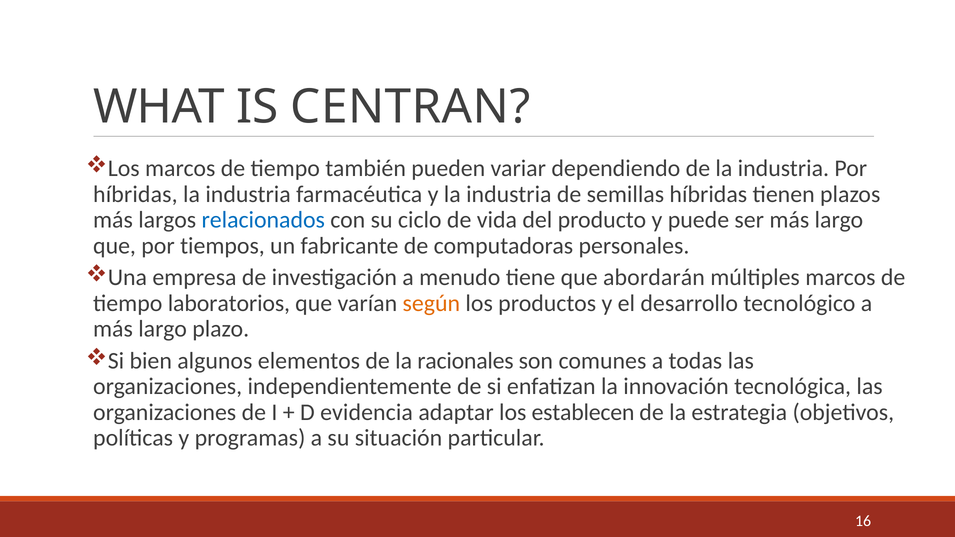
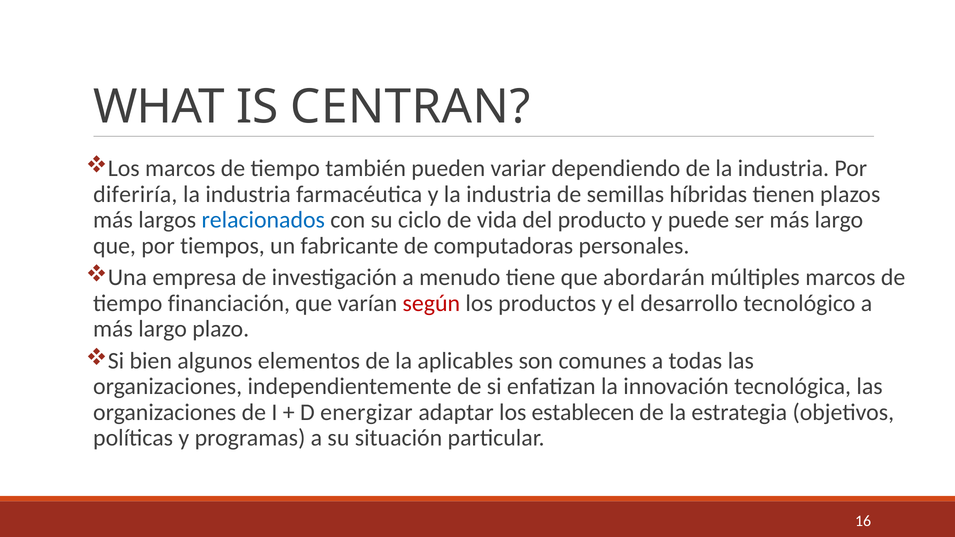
híbridas at (135, 194): híbridas -> diferiría
laboratorios: laboratorios -> financiación
según colour: orange -> red
racionales: racionales -> aplicables
evidencia: evidencia -> energizar
